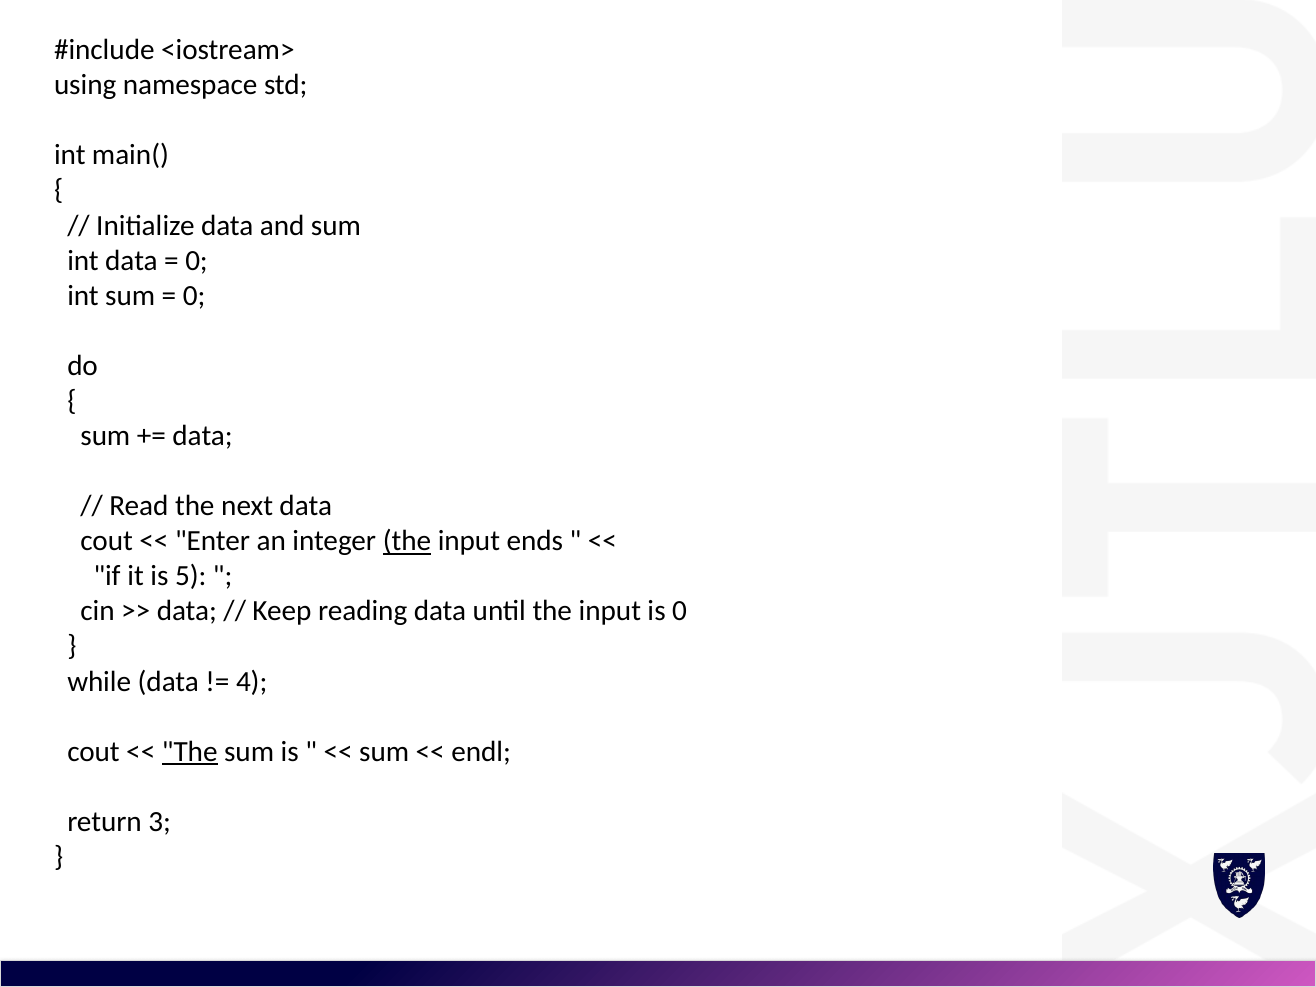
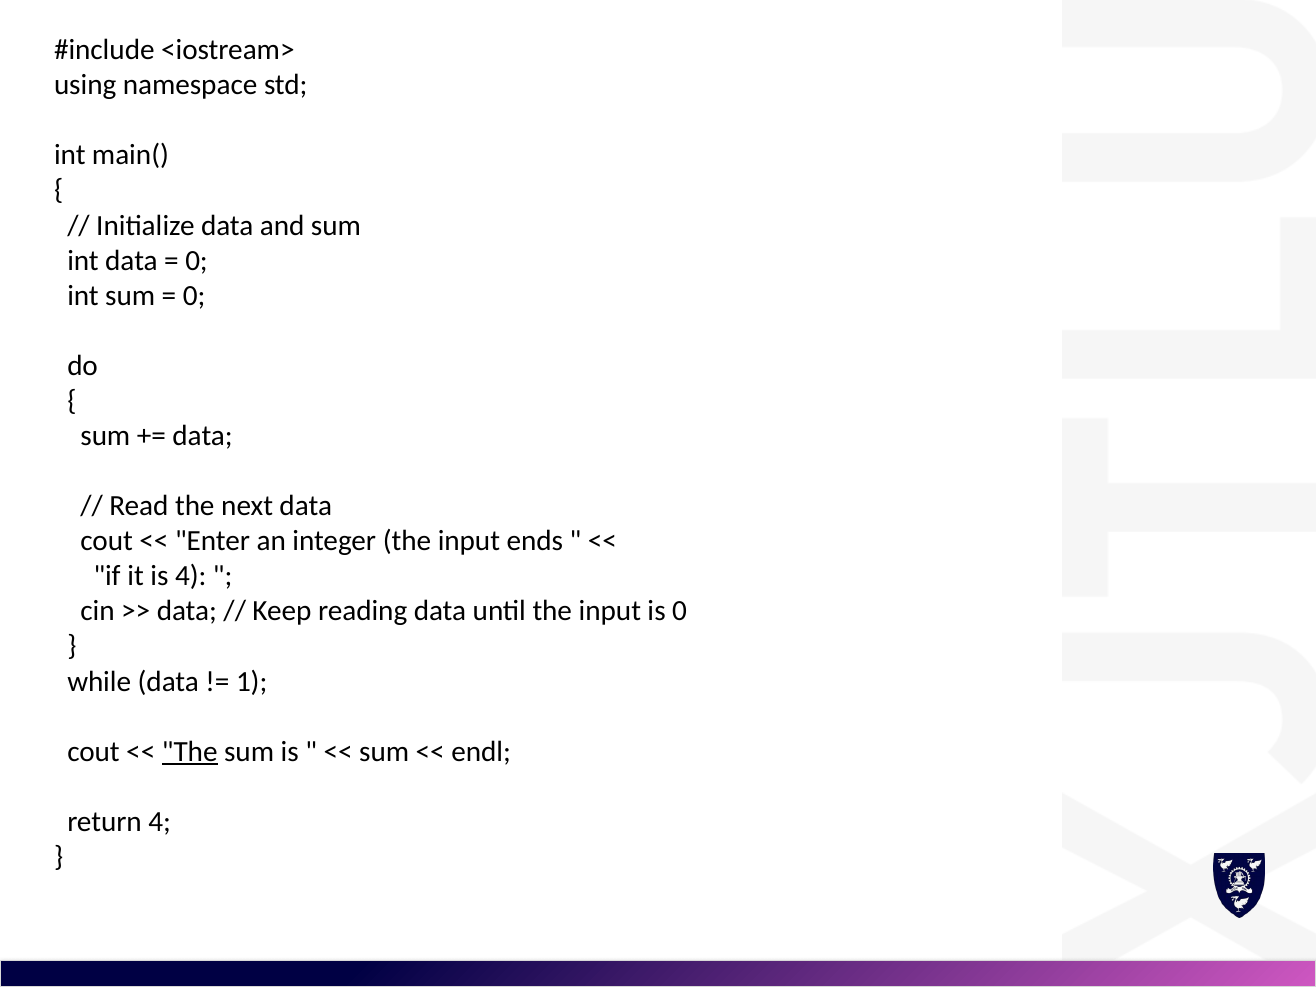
the at (407, 541) underline: present -> none
is 5: 5 -> 4
4: 4 -> 1
return 3: 3 -> 4
